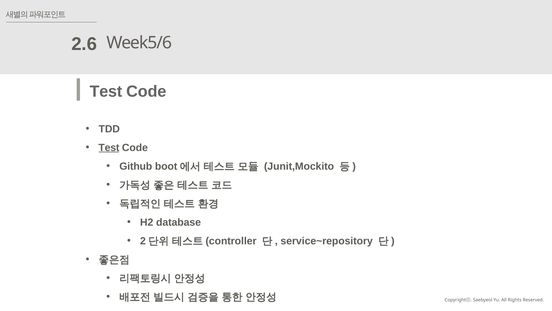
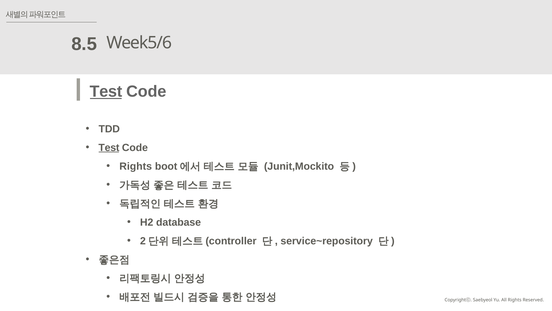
2.6: 2.6 -> 8.5
Test at (106, 91) underline: none -> present
Github at (136, 166): Github -> Rights
